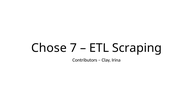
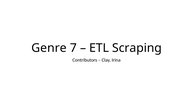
Chose: Chose -> Genre
